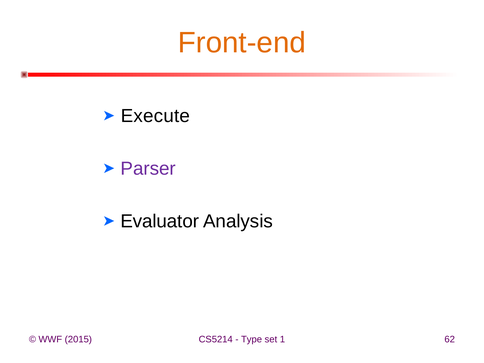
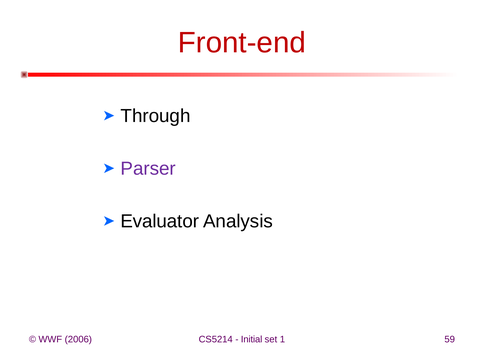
Front-end colour: orange -> red
Execute: Execute -> Through
2015: 2015 -> 2006
Type: Type -> Initial
62: 62 -> 59
